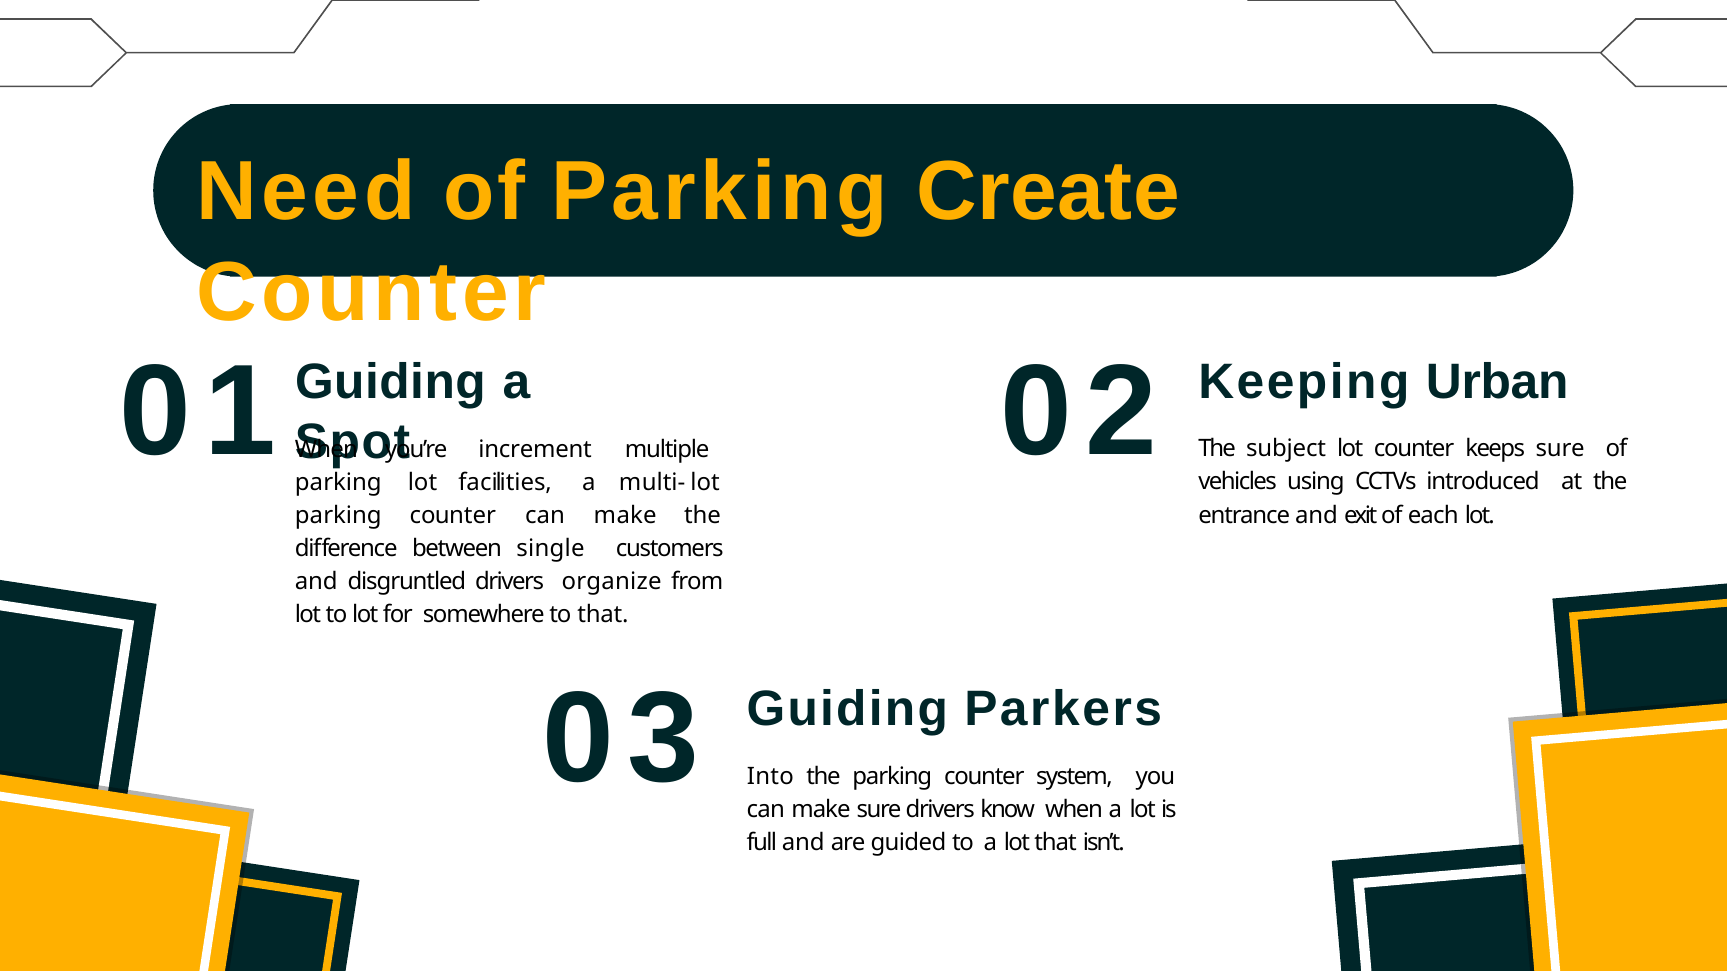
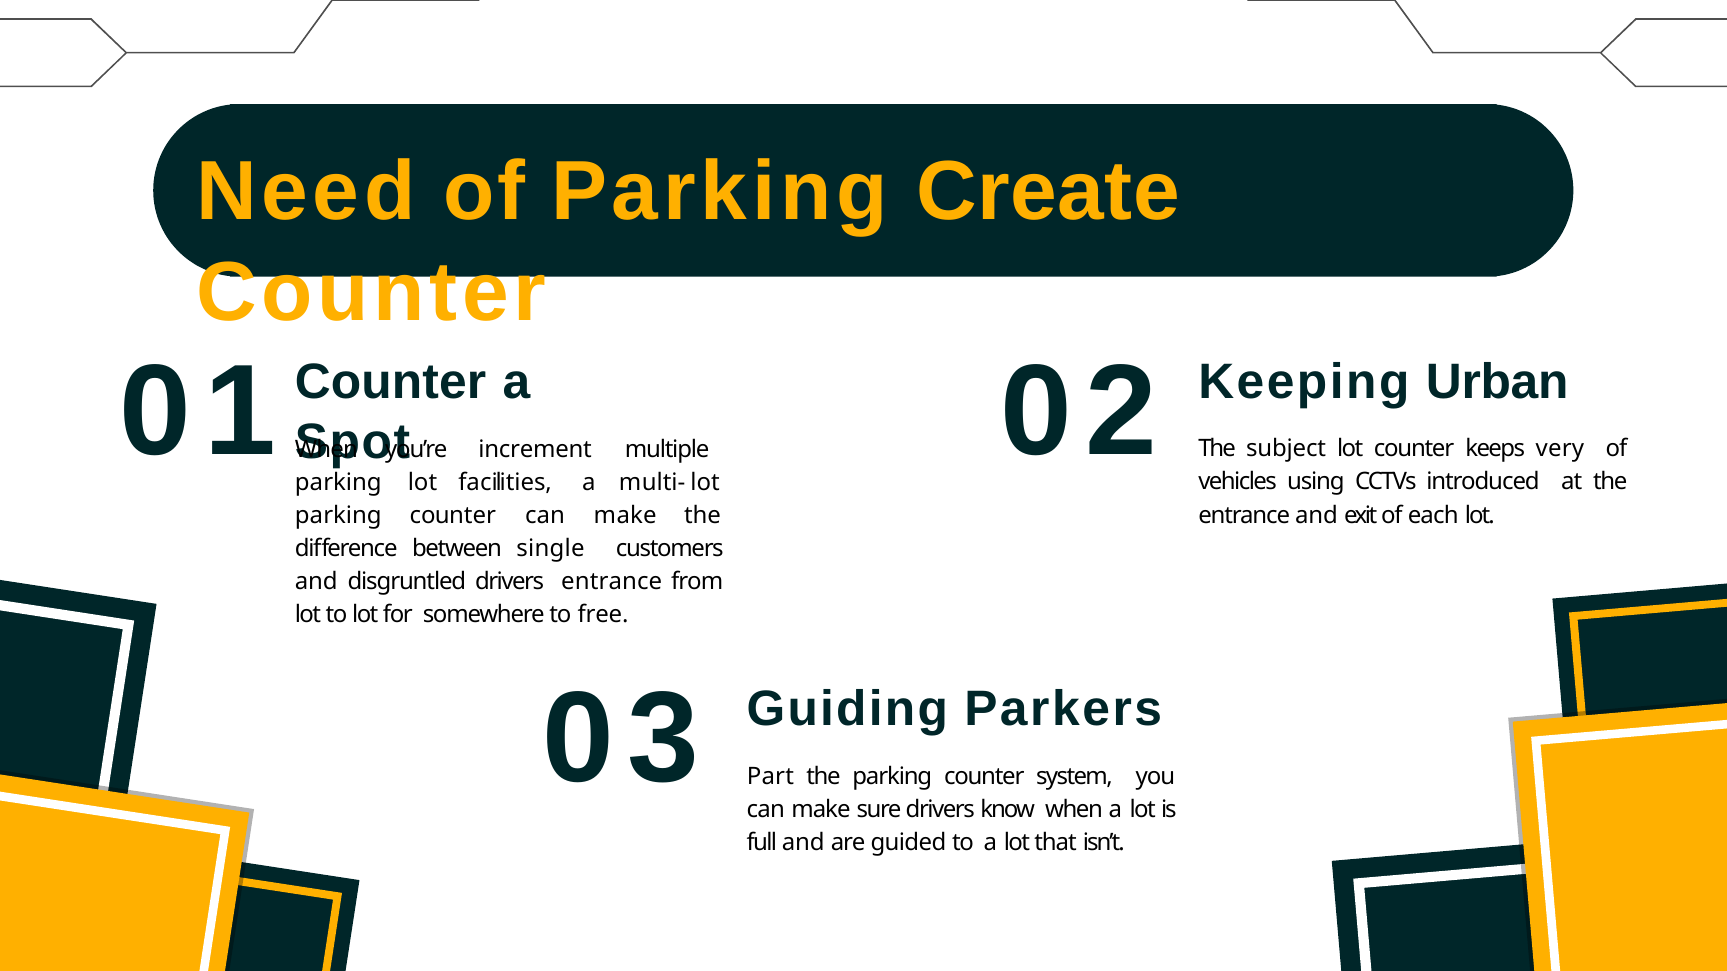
Guiding at (390, 383): Guiding -> Counter
keeps sure: sure -> very
drivers organize: organize -> entrance
to that: that -> free
Into: Into -> Part
